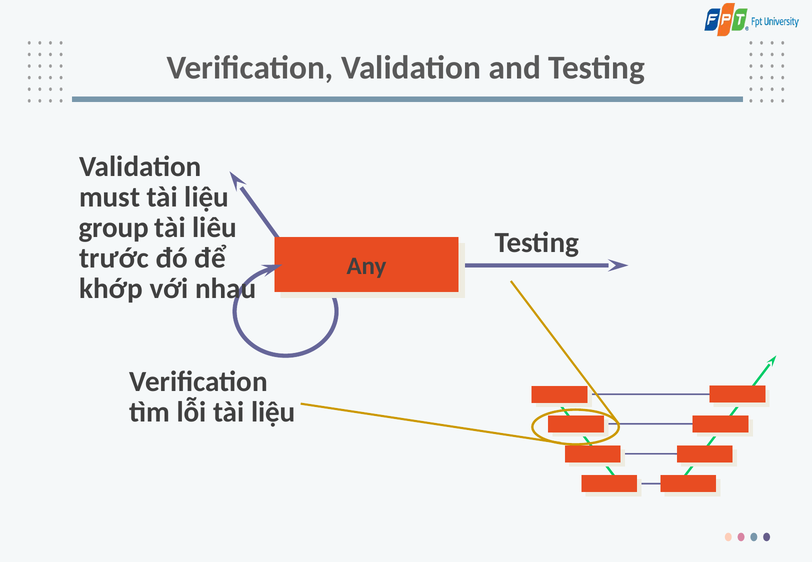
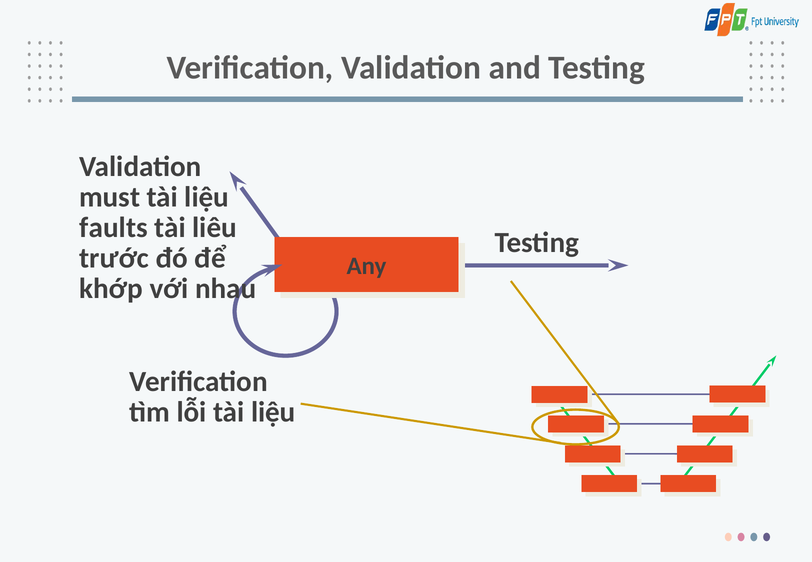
group: group -> faults
